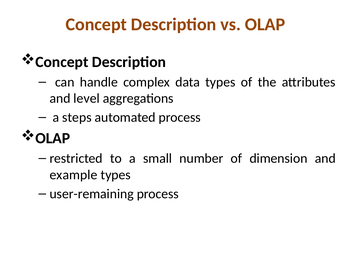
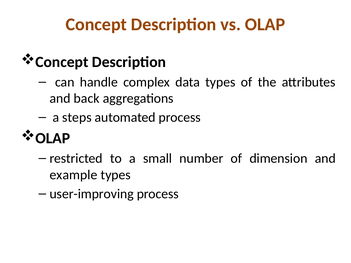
level: level -> back
user-remaining: user-remaining -> user-improving
